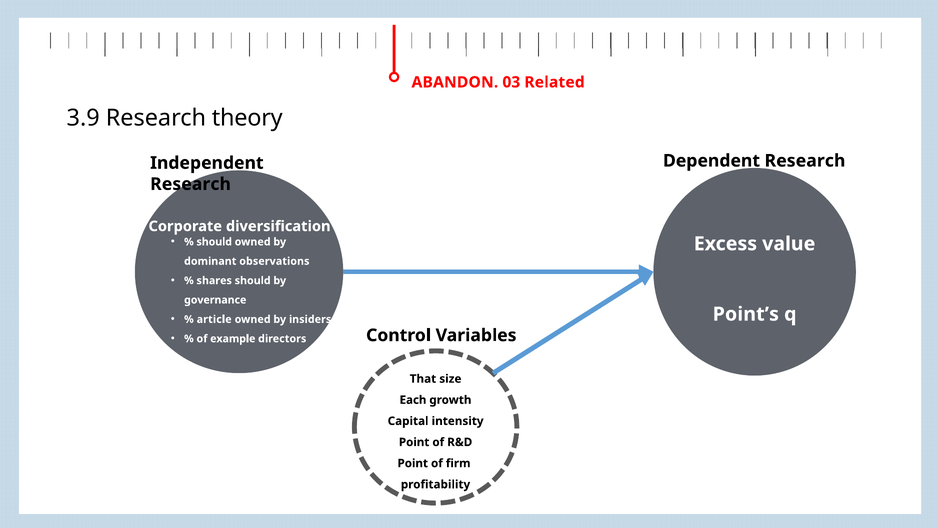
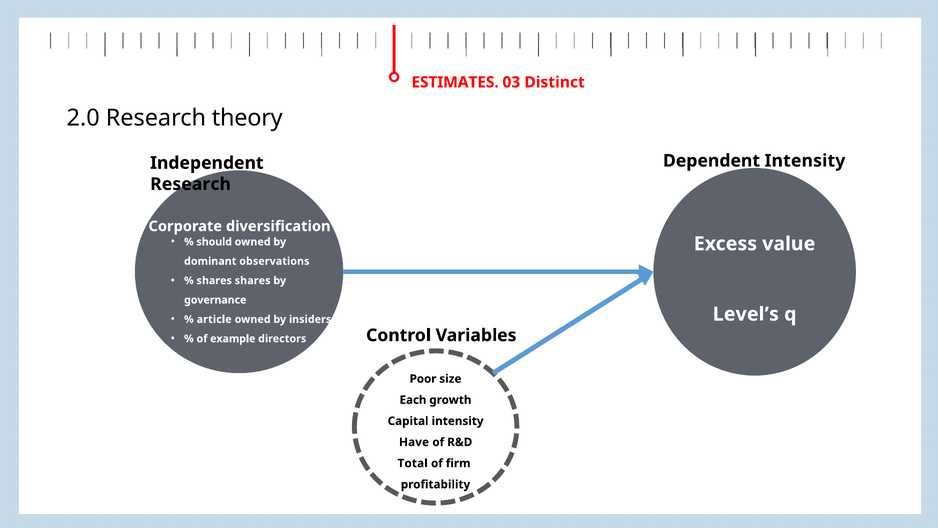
ABANDON: ABANDON -> ESTIMATES
Related: Related -> Distinct
3.9: 3.9 -> 2.0
Dependent Research: Research -> Intensity
shares should: should -> shares
Point’s: Point’s -> Level’s
That: That -> Poor
Point at (414, 442): Point -> Have
Point at (413, 463): Point -> Total
